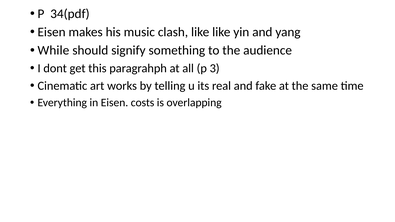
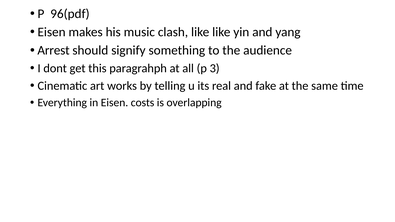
34(pdf: 34(pdf -> 96(pdf
While: While -> Arrest
